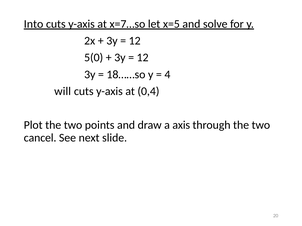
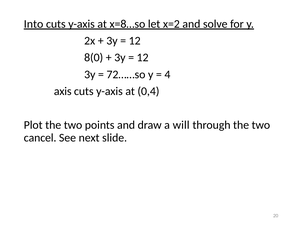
x=7…so: x=7…so -> x=8…so
x=5: x=5 -> x=2
5(0: 5(0 -> 8(0
18……so: 18……so -> 72……so
will: will -> axis
axis: axis -> will
